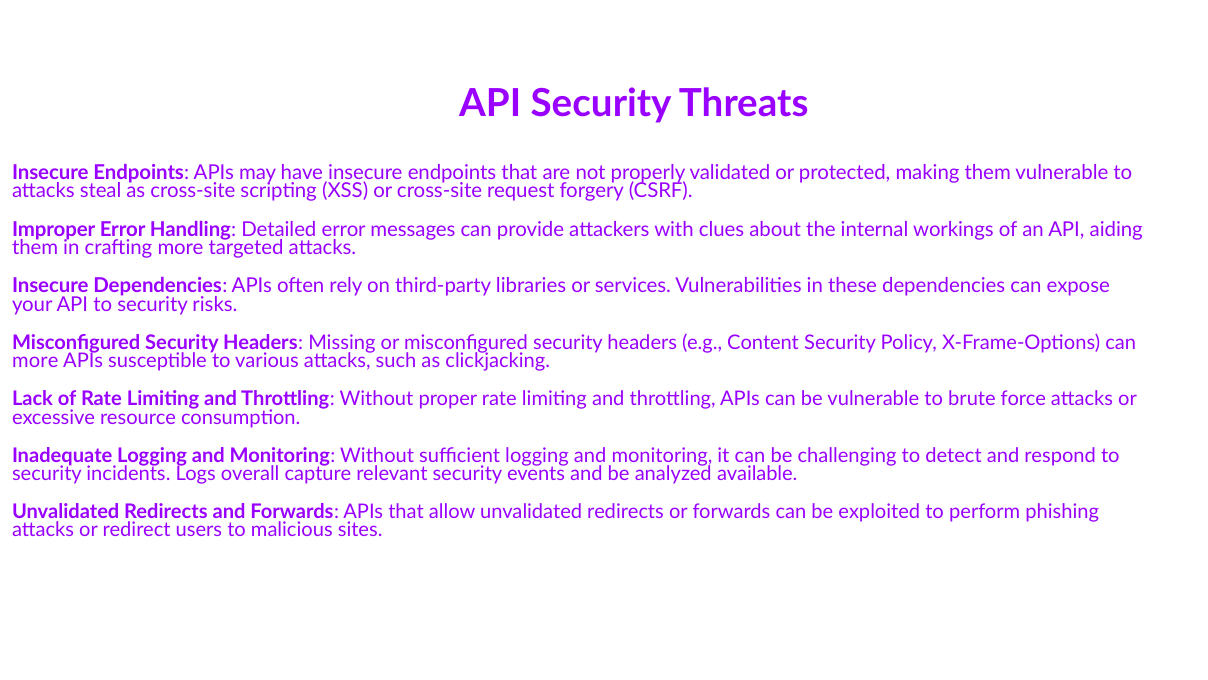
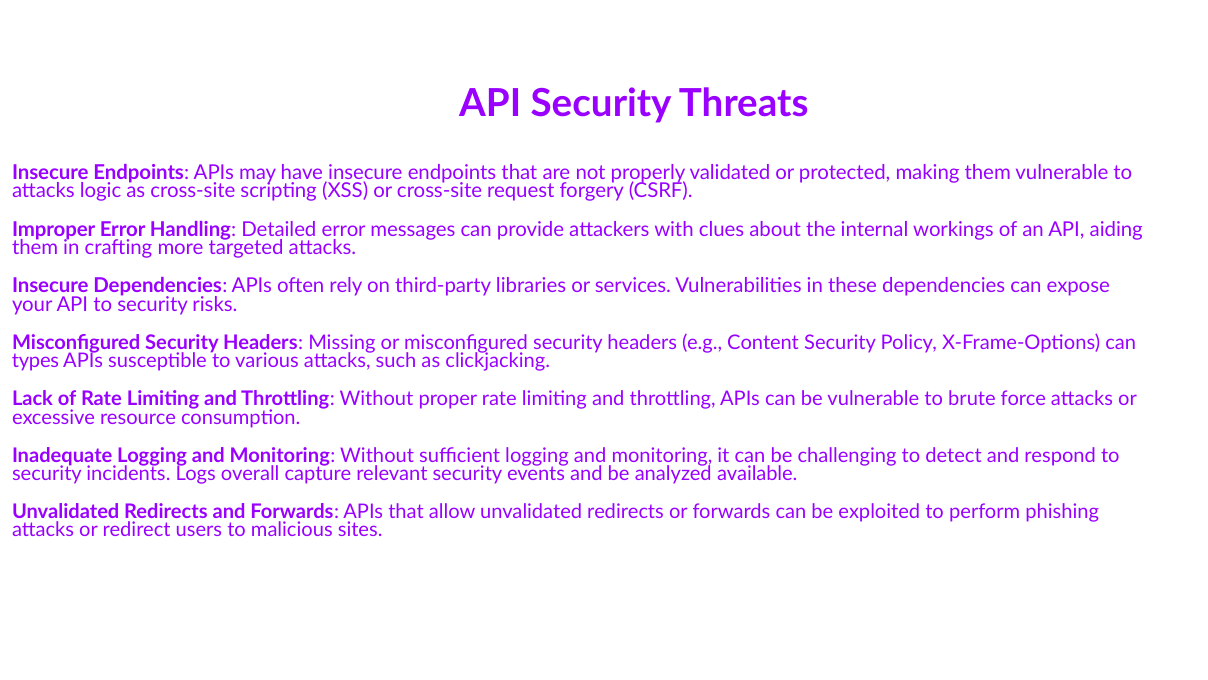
steal: steal -> logic
more at (35, 361): more -> types
